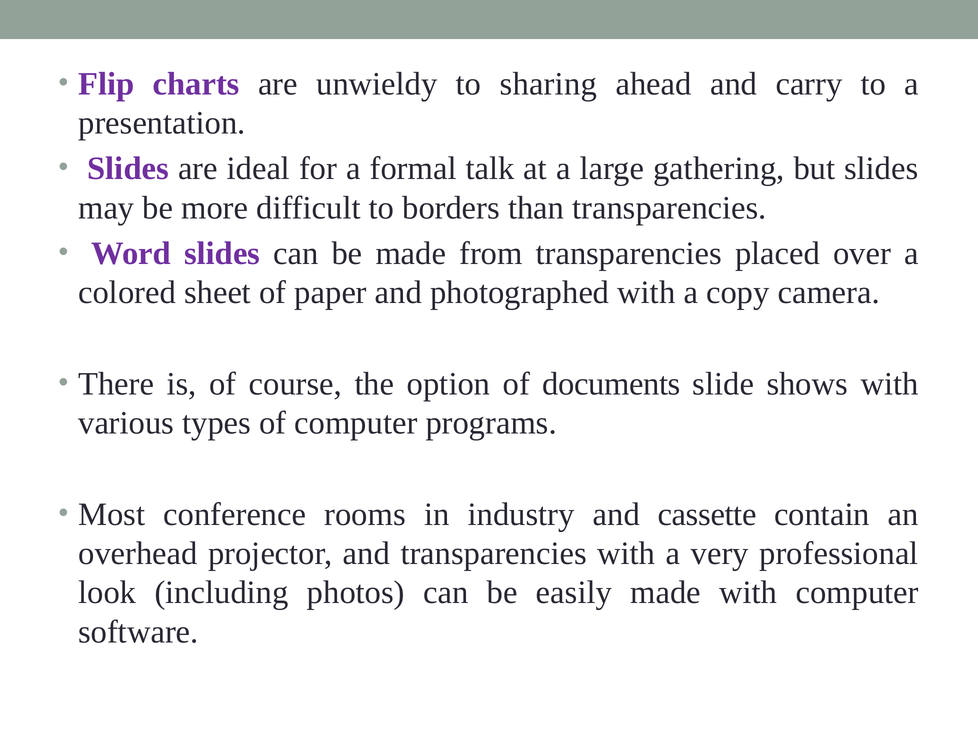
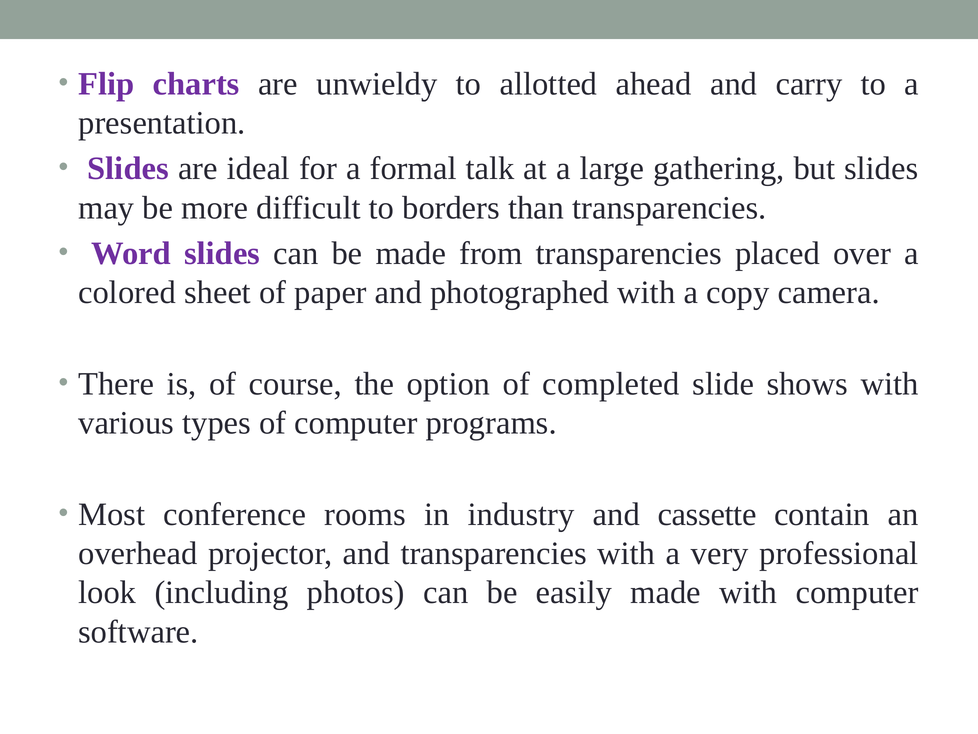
sharing: sharing -> allotted
documents: documents -> completed
